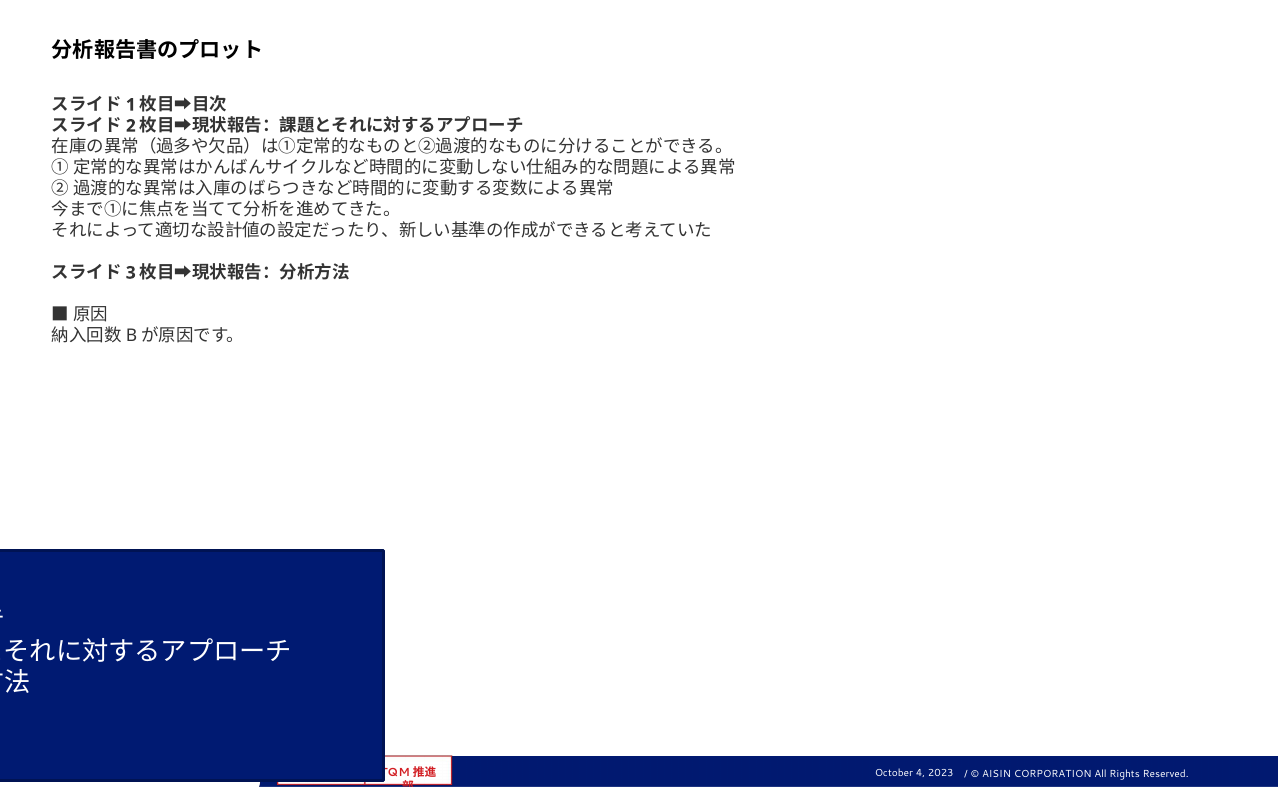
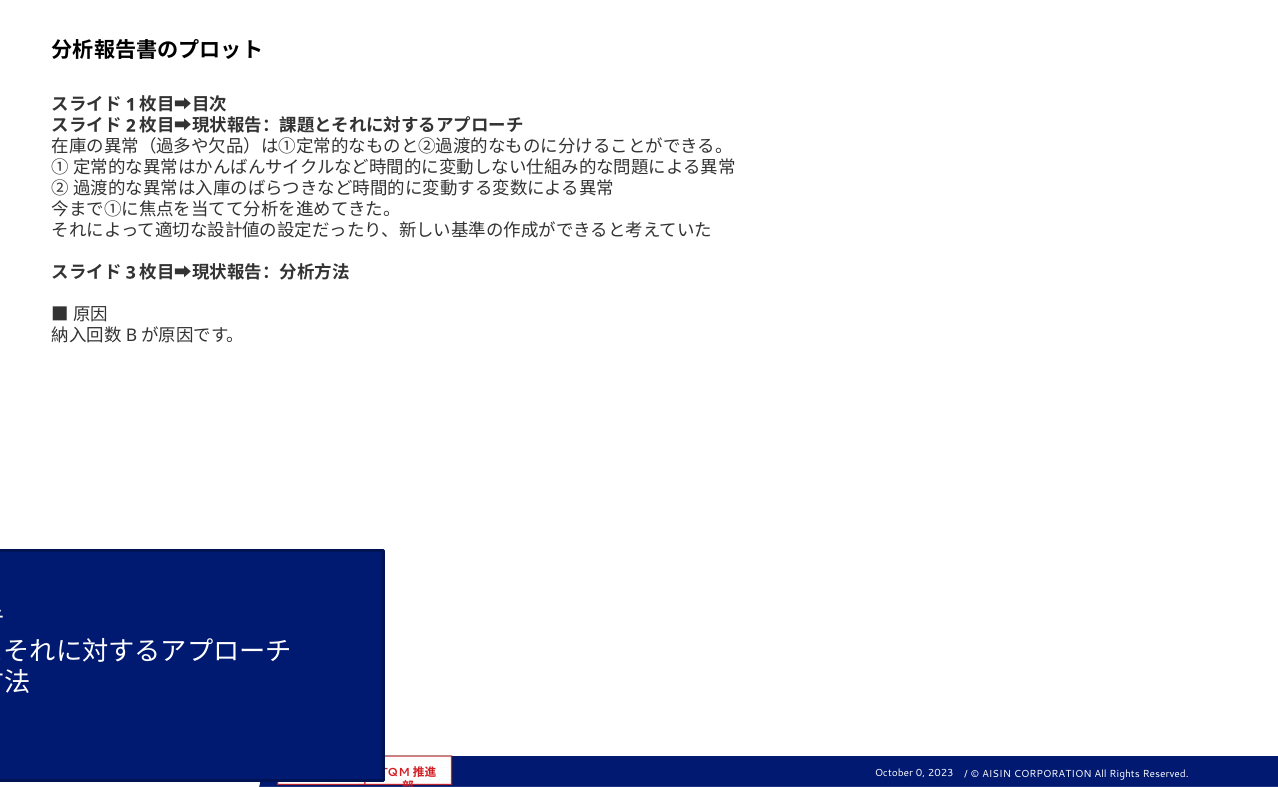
4: 4 -> 0
